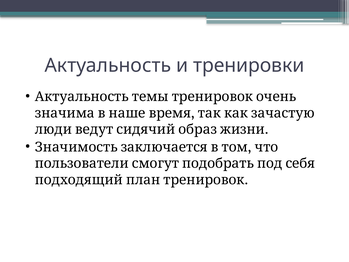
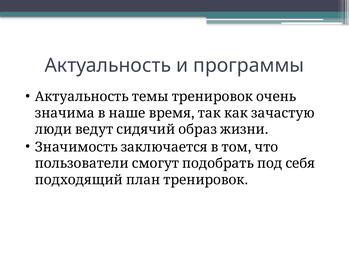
тренировки: тренировки -> программы
